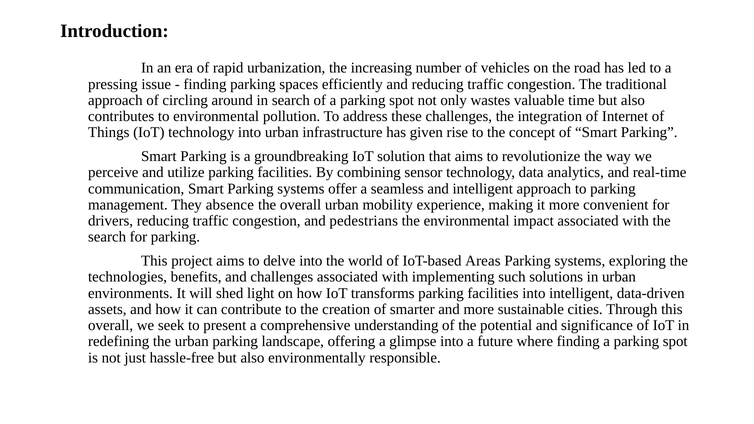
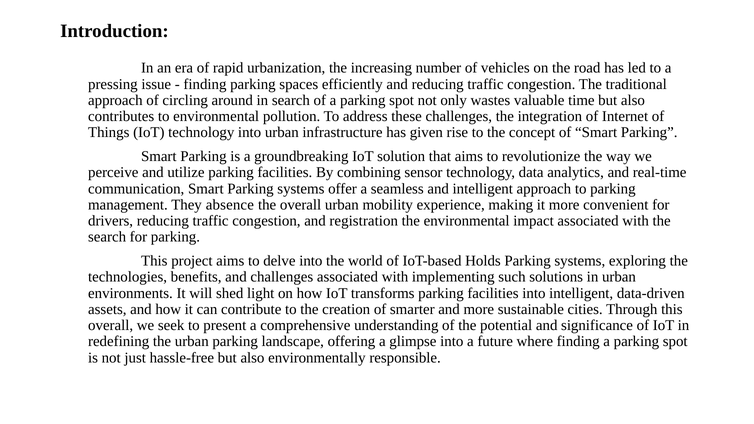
pedestrians: pedestrians -> registration
Areas: Areas -> Holds
